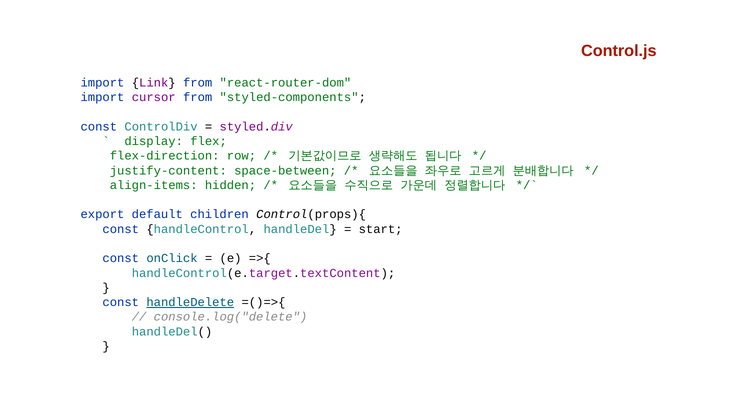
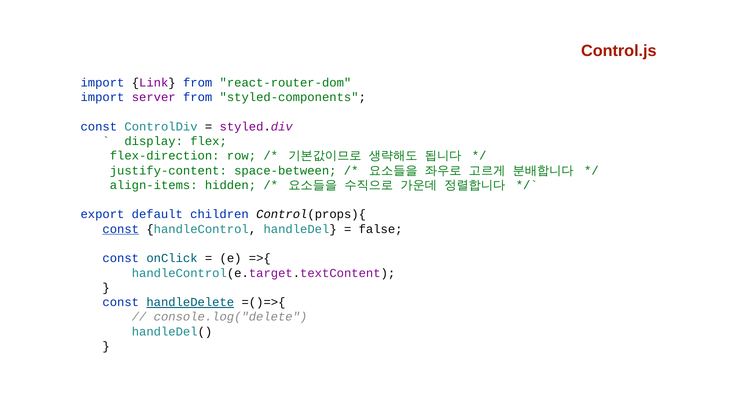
cursor: cursor -> server
const at (121, 229) underline: none -> present
start: start -> false
